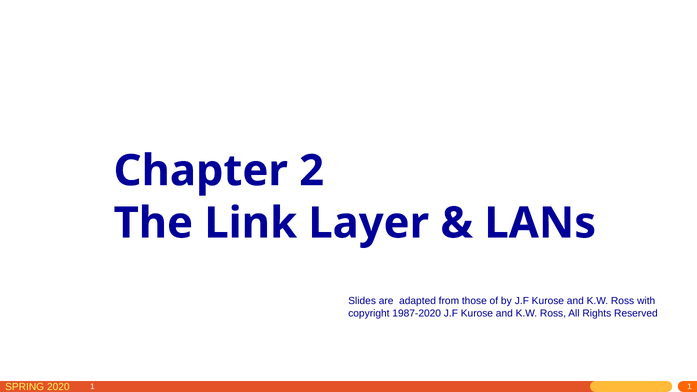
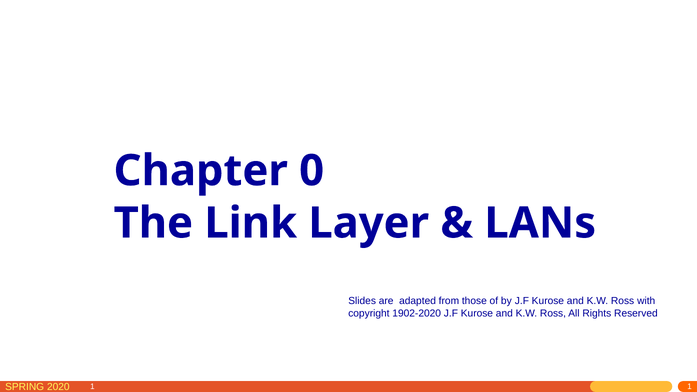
2: 2 -> 0
1987-2020: 1987-2020 -> 1902-2020
